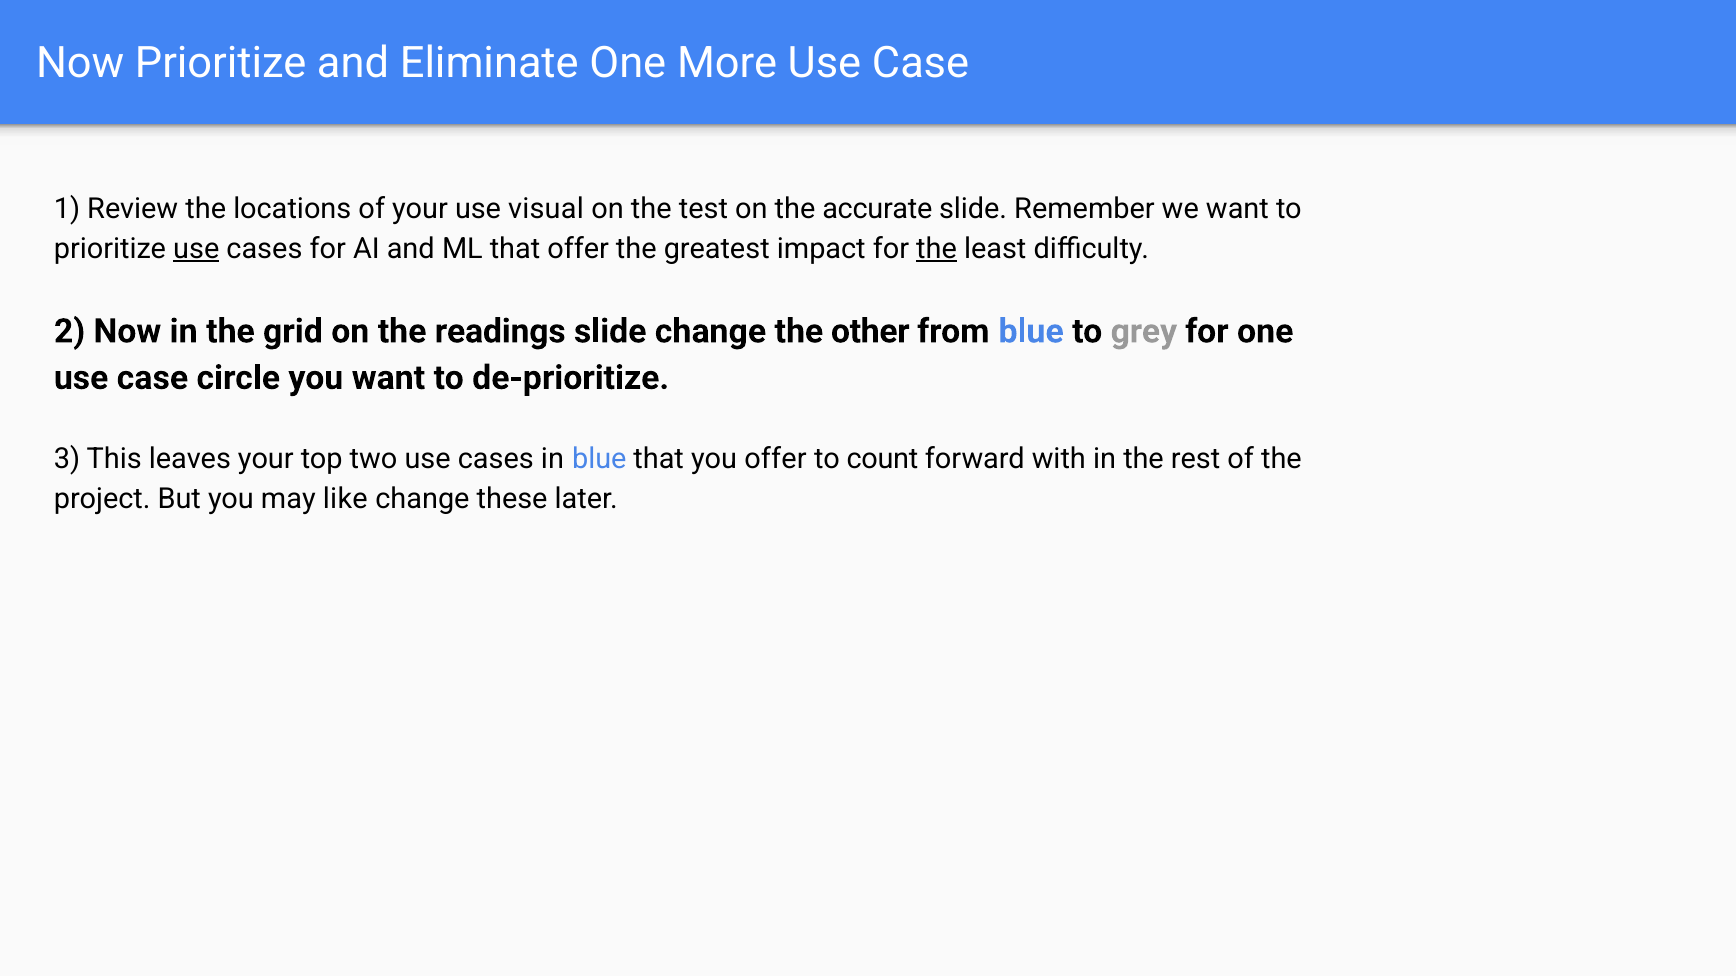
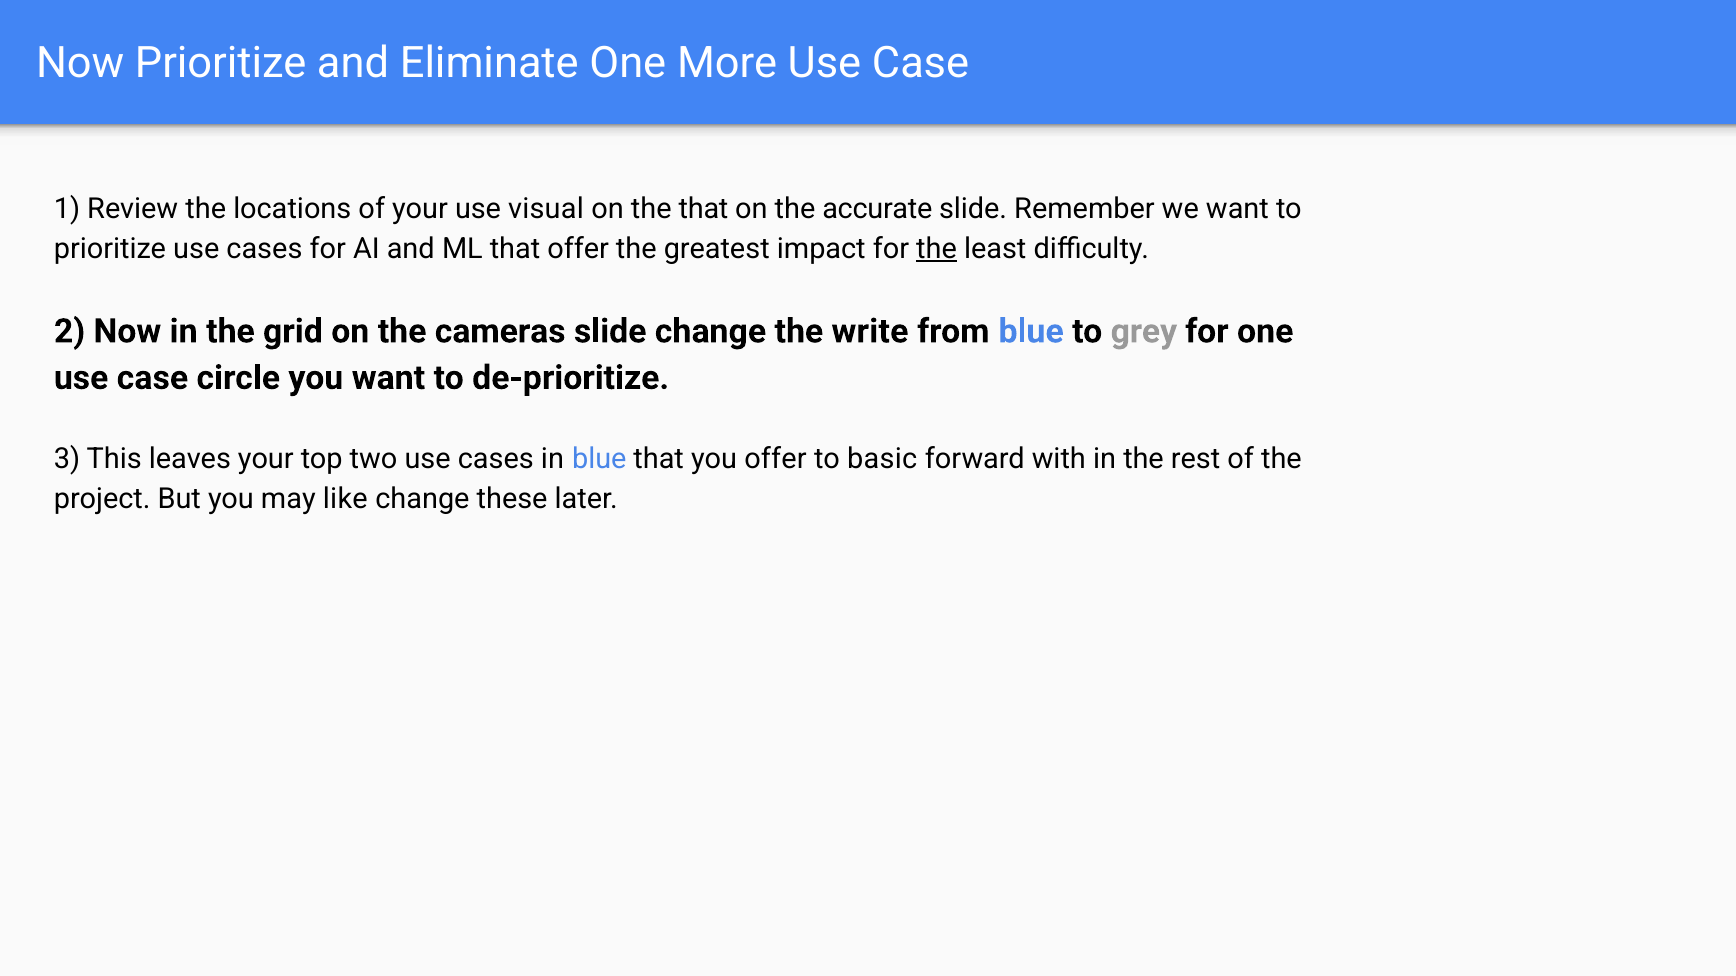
the test: test -> that
use at (196, 249) underline: present -> none
readings: readings -> cameras
other: other -> write
count: count -> basic
